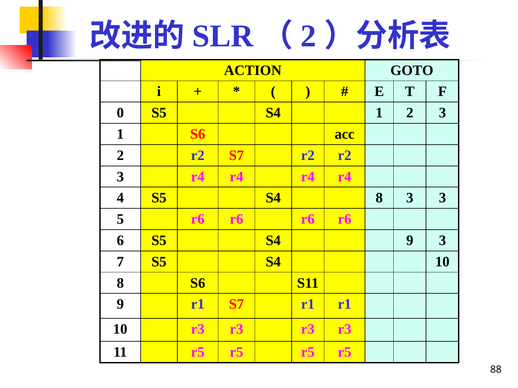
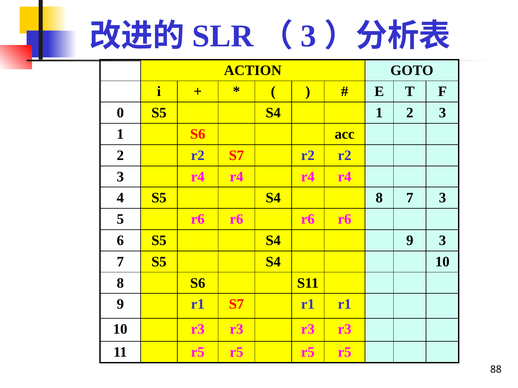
2 at (309, 36): 2 -> 3
8 3: 3 -> 7
